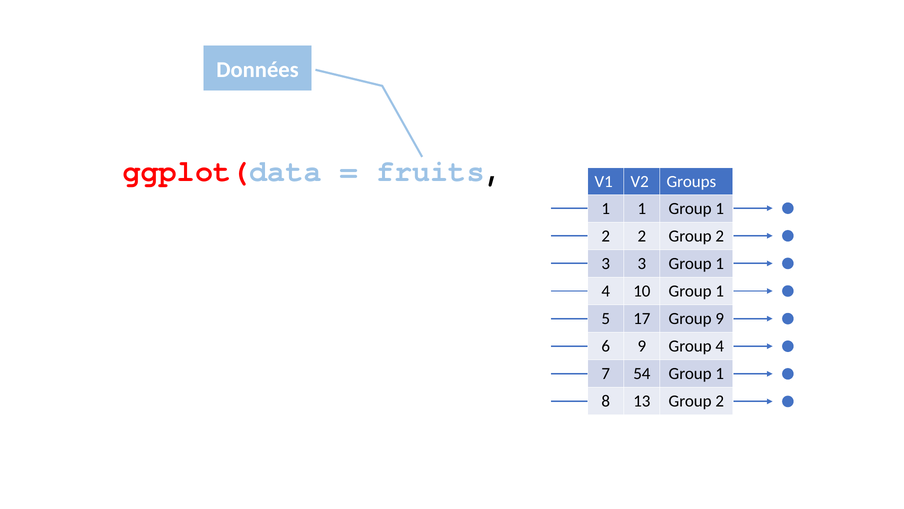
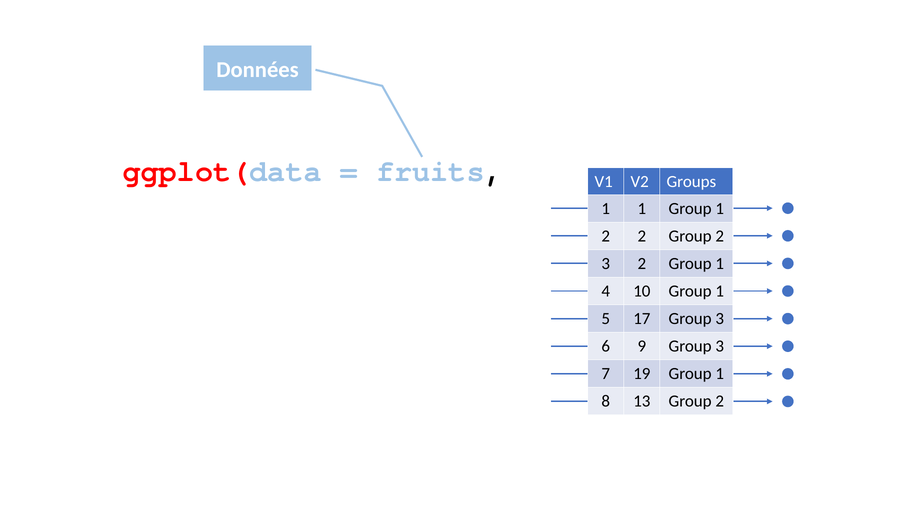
3 3: 3 -> 2
17 Group 9: 9 -> 3
9 Group 4: 4 -> 3
54: 54 -> 19
